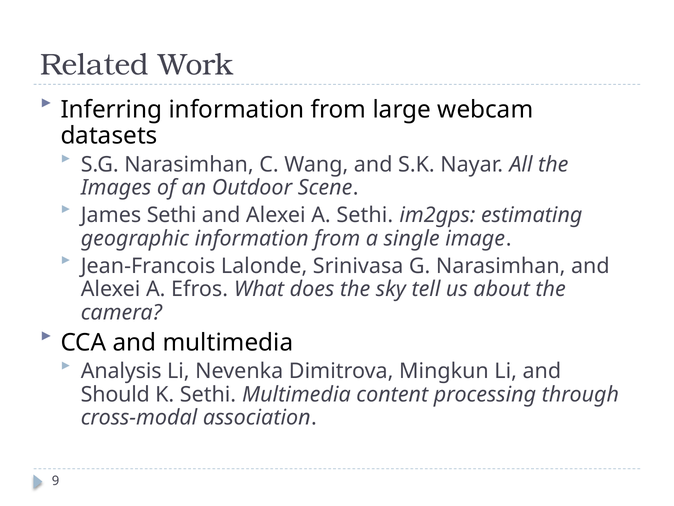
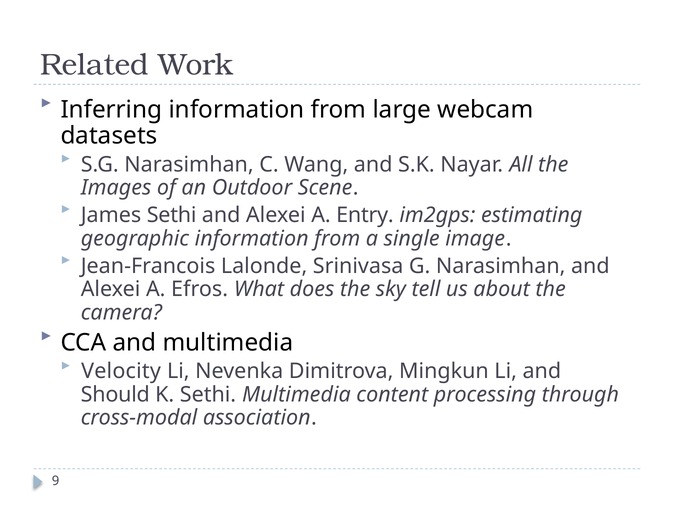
A Sethi: Sethi -> Entry
Analysis: Analysis -> Velocity
